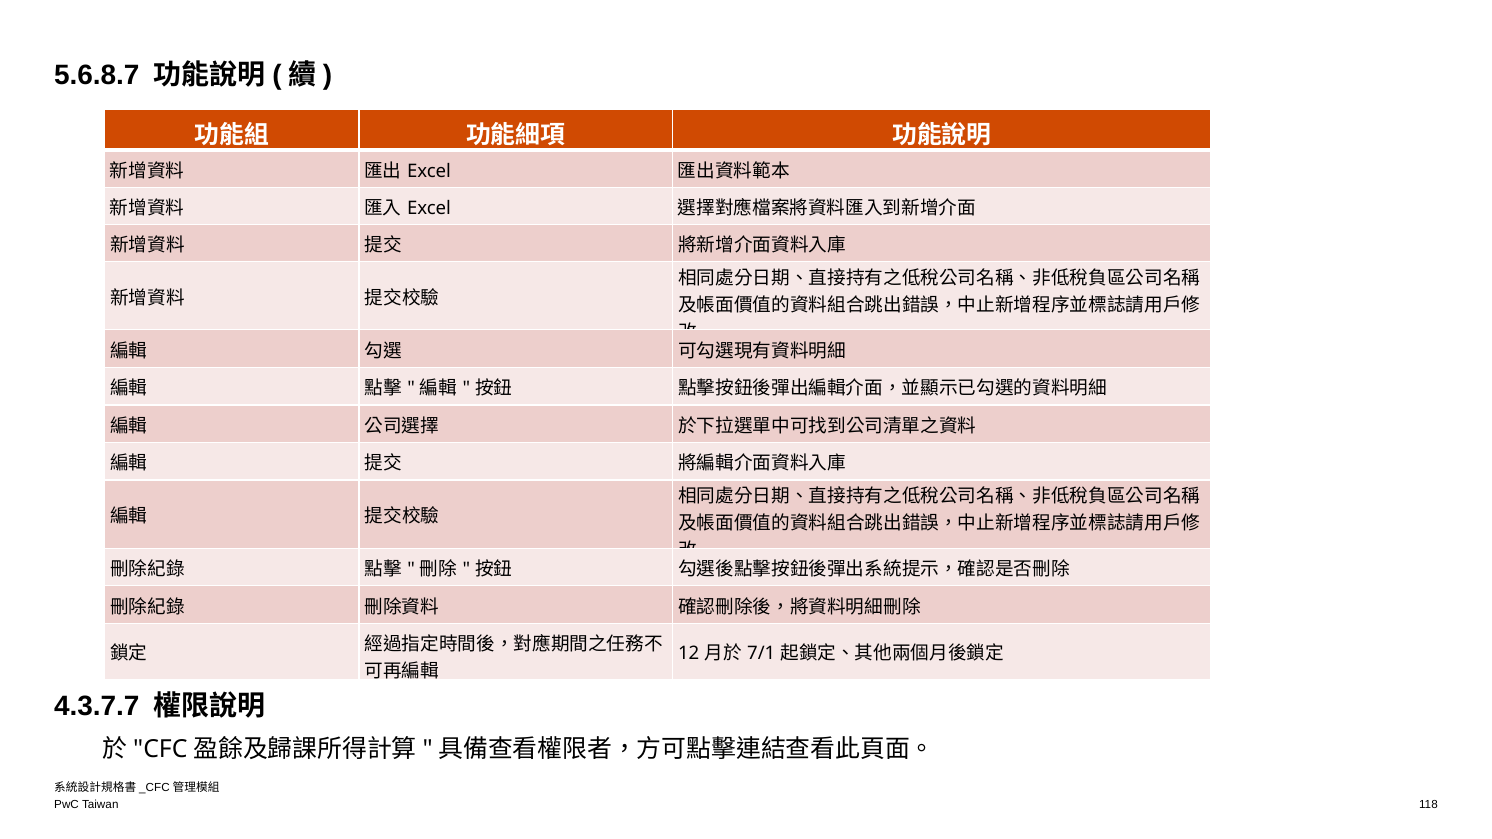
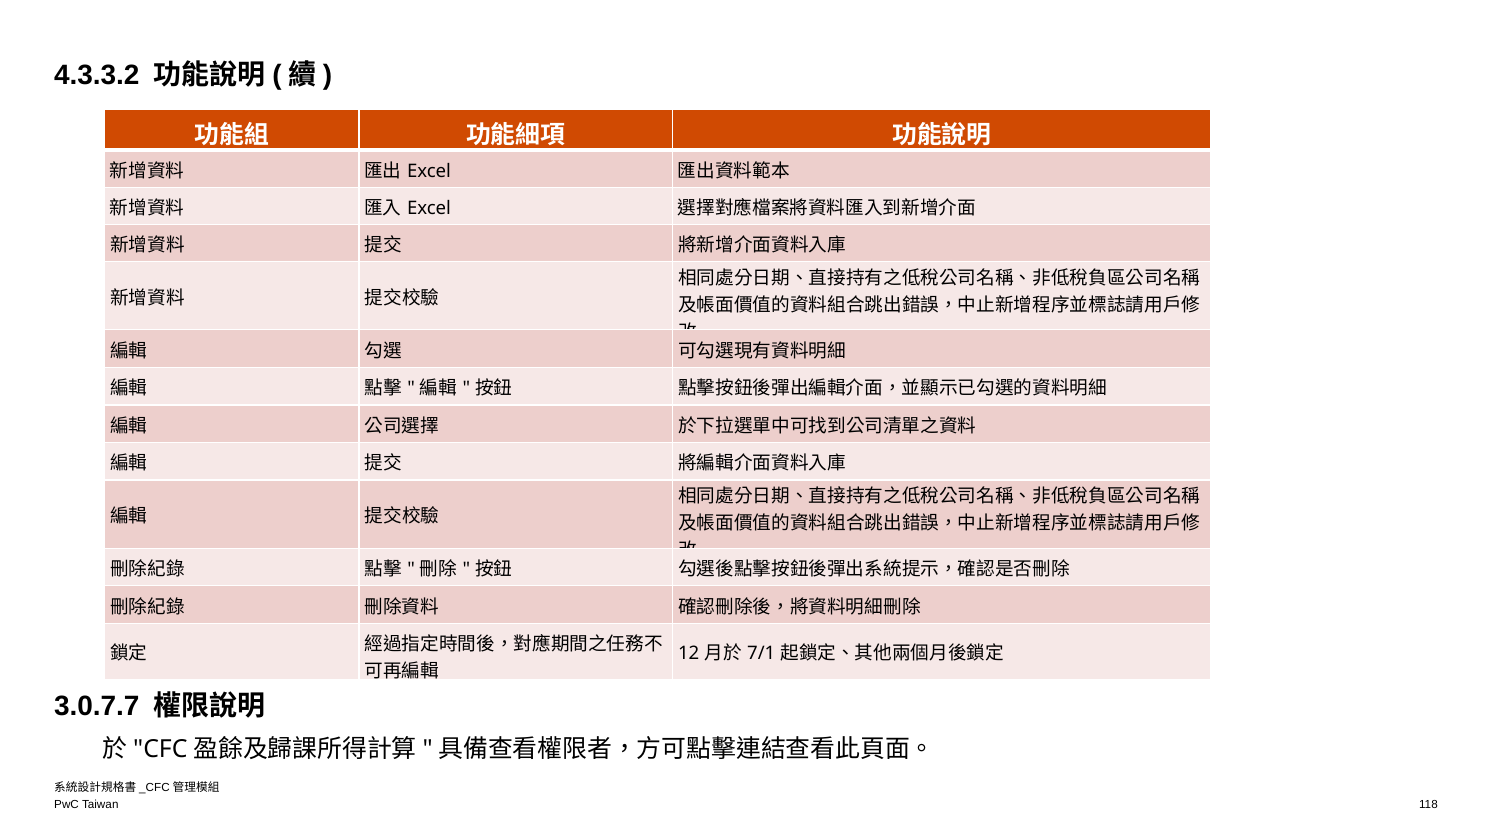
5.6.8.7: 5.6.8.7 -> 4.3.3.2
4.3.7.7: 4.3.7.7 -> 3.0.7.7
